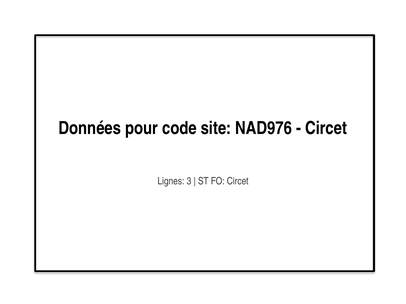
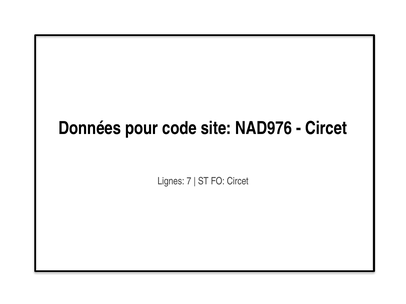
3: 3 -> 7
